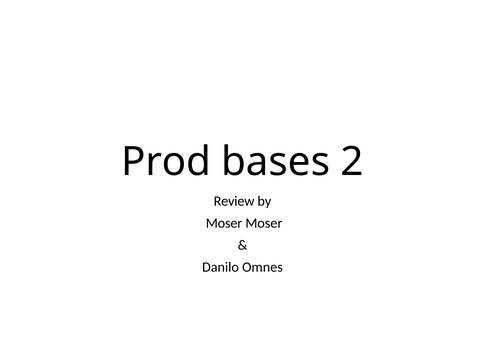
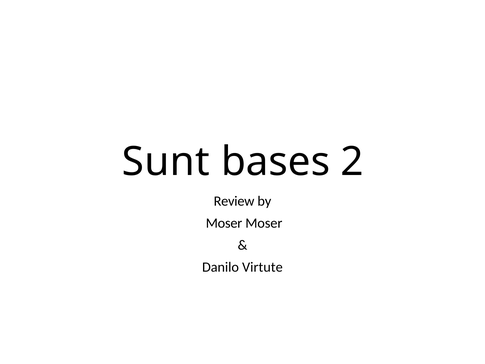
Prod: Prod -> Sunt
Omnes: Omnes -> Virtute
